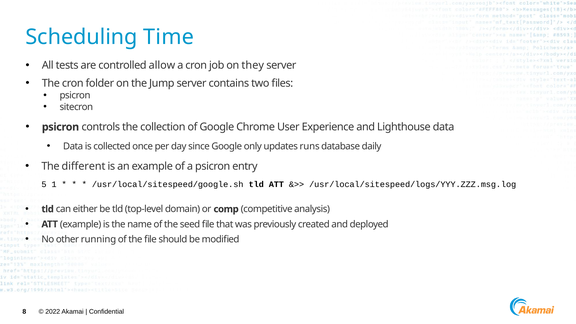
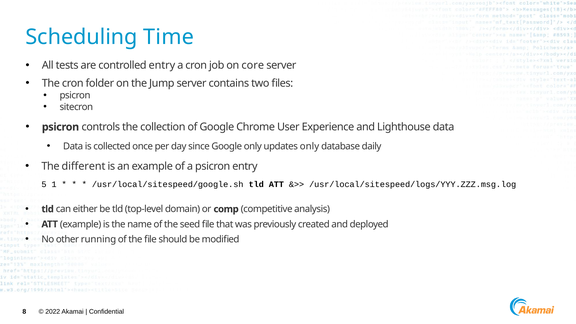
controlled allow: allow -> entry
they: they -> core
updates runs: runs -> only
